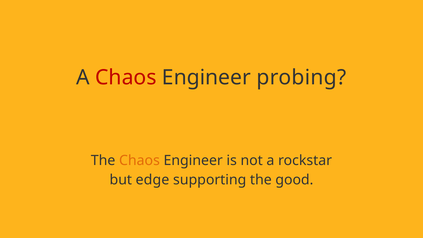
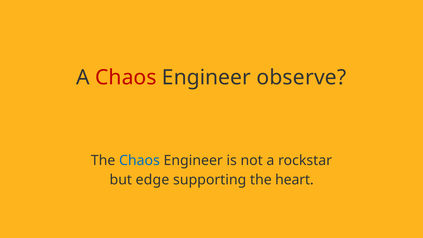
probing: probing -> observe
Chaos at (139, 160) colour: orange -> blue
good: good -> heart
